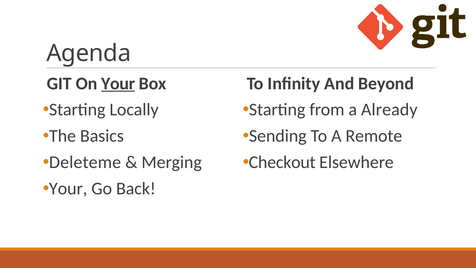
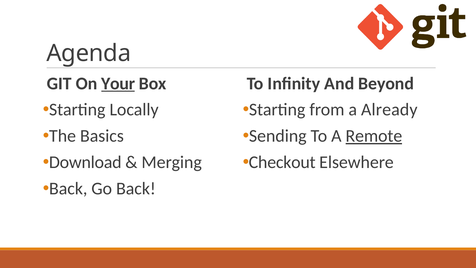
Remote underline: none -> present
Deleteme: Deleteme -> Download
Your at (68, 188): Your -> Back
